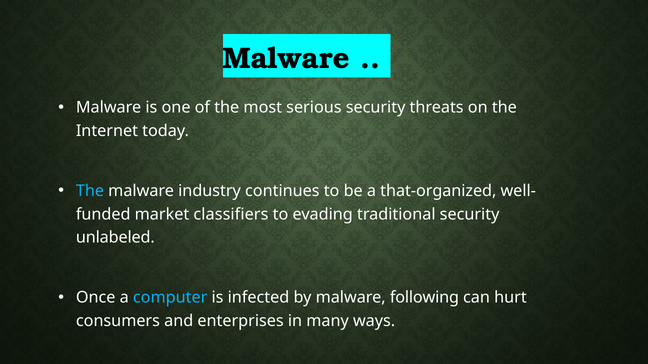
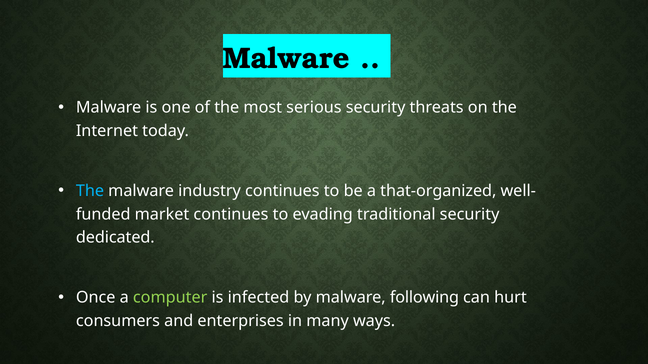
market classifiers: classifiers -> continues
unlabeled: unlabeled -> dedicated
computer colour: light blue -> light green
